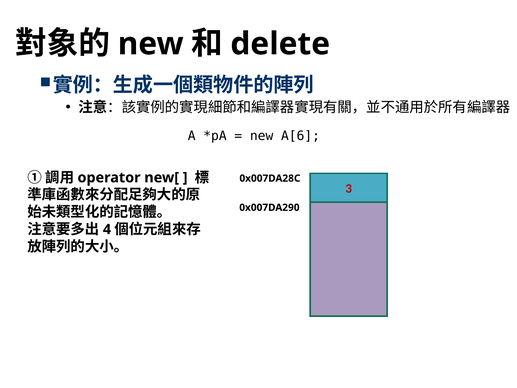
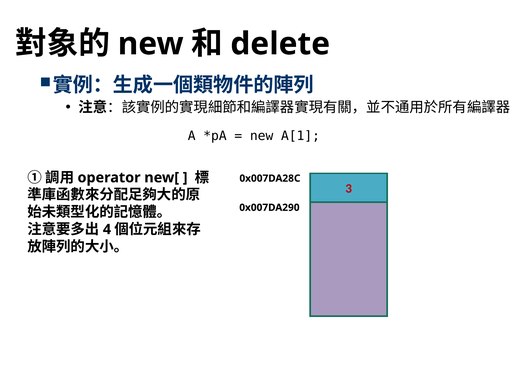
A[6: A[6 -> A[1
